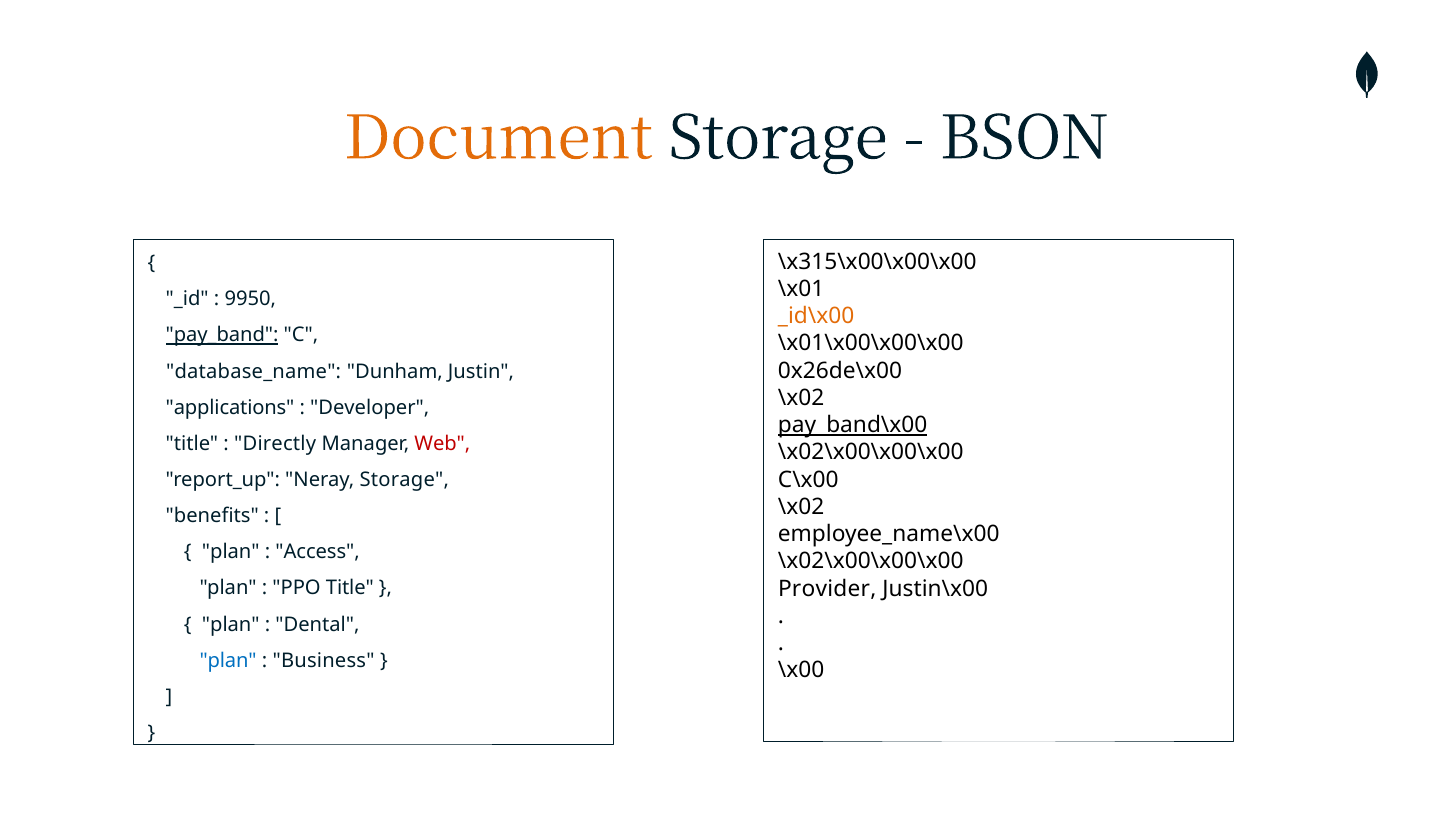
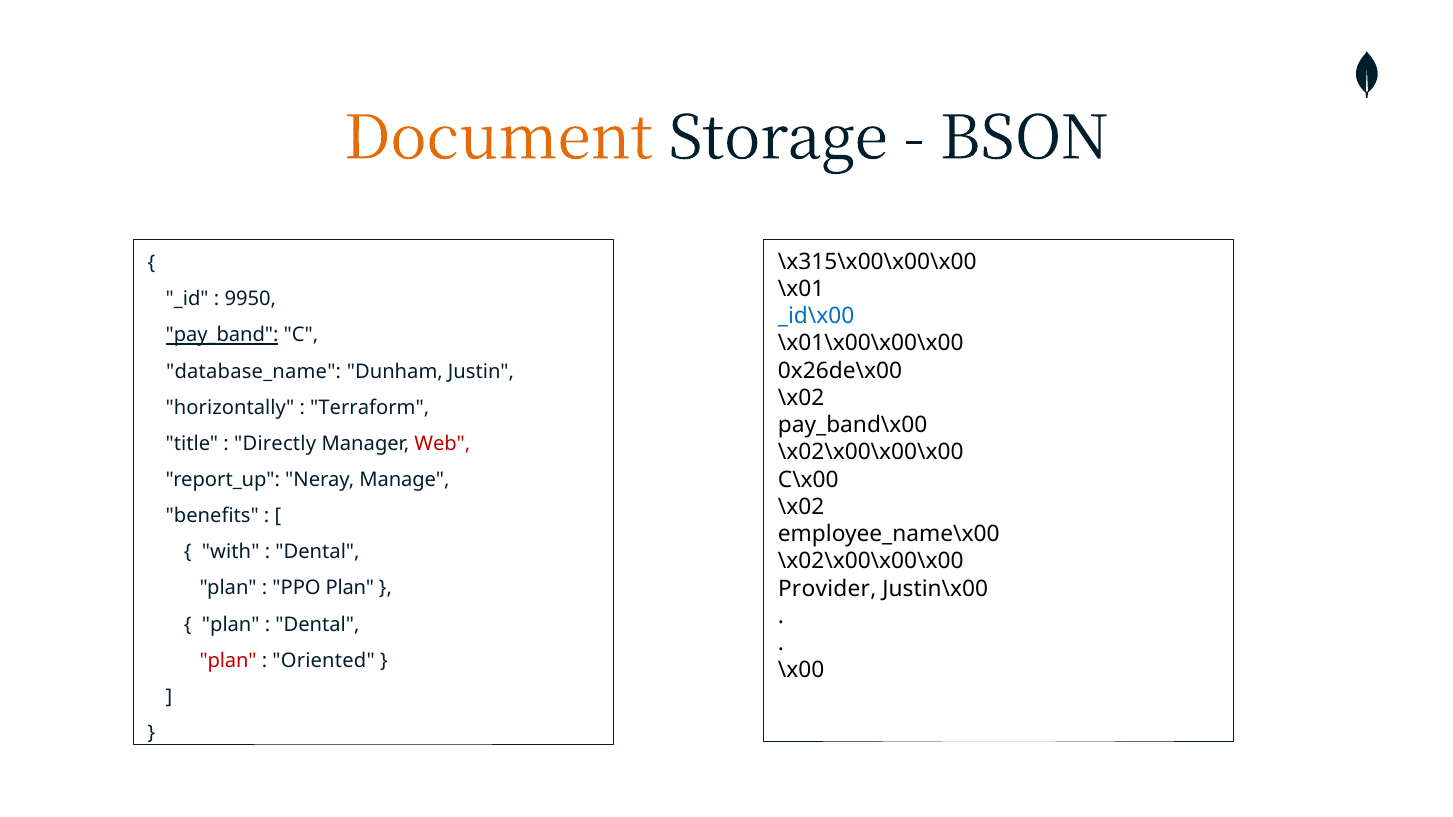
_id\x00 colour: orange -> blue
applications: applications -> horizontally
Developer: Developer -> Terraform
pay_band\x00 underline: present -> none
Neray Storage: Storage -> Manage
plan at (231, 552): plan -> with
Access at (318, 552): Access -> Dental
PPO Title: Title -> Plan
plan at (228, 661) colour: blue -> red
Business: Business -> Oriented
